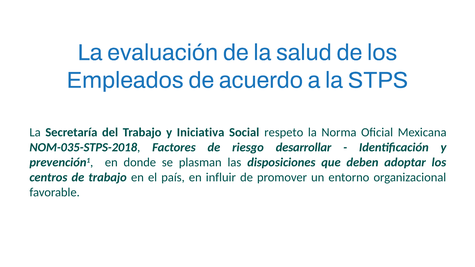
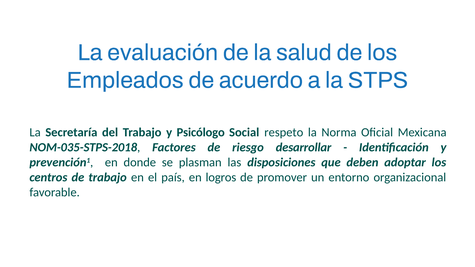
Iniciativa: Iniciativa -> Psicólogo
influir: influir -> logros
